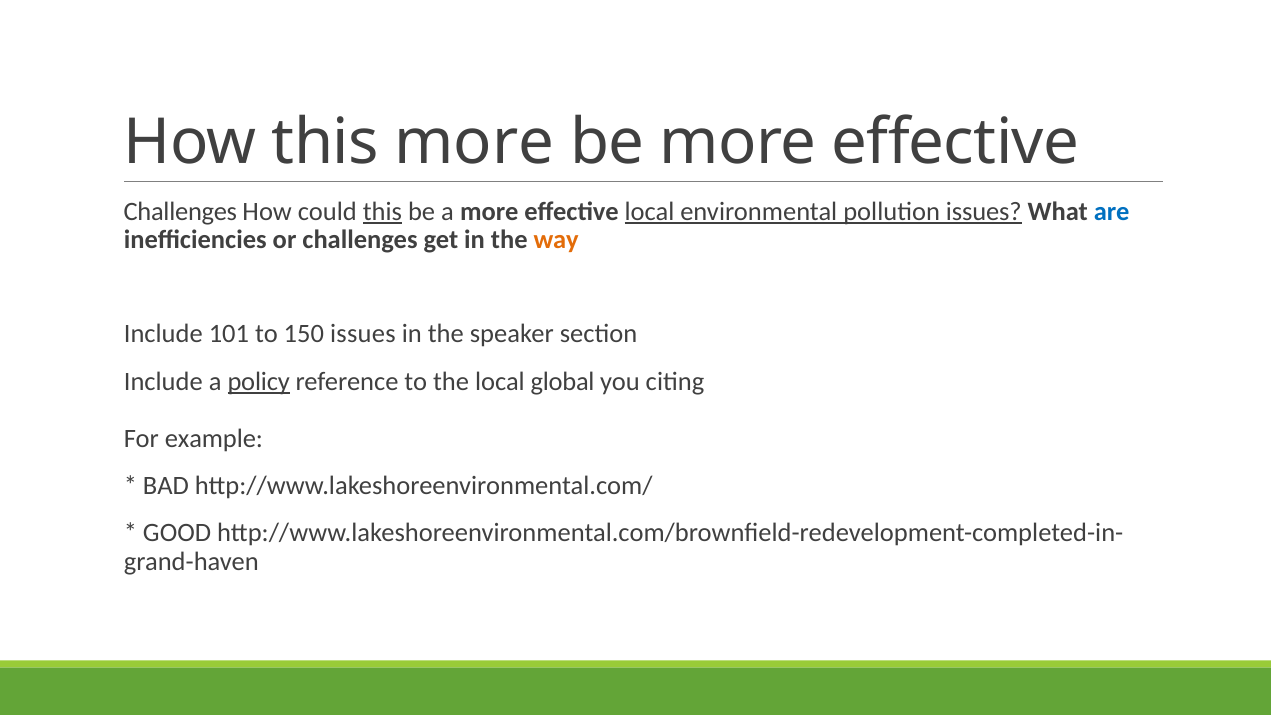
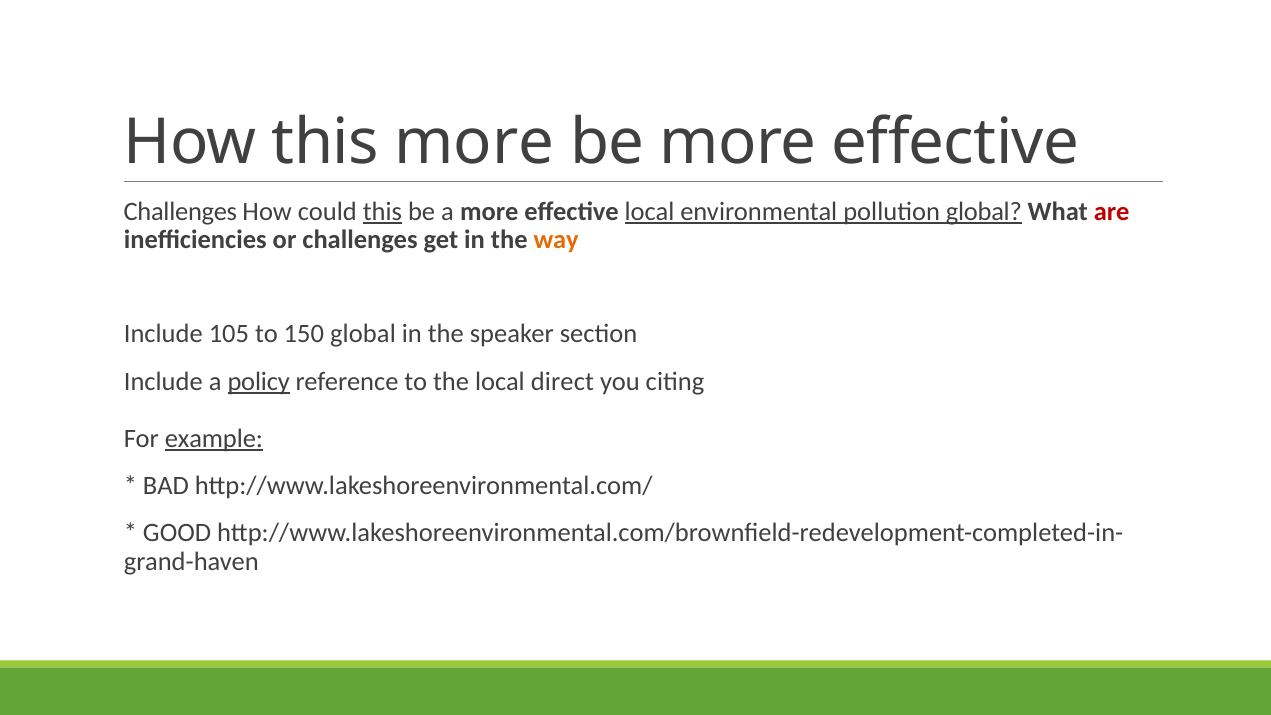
pollution issues: issues -> global
are colour: blue -> red
101: 101 -> 105
150 issues: issues -> global
global: global -> direct
example underline: none -> present
